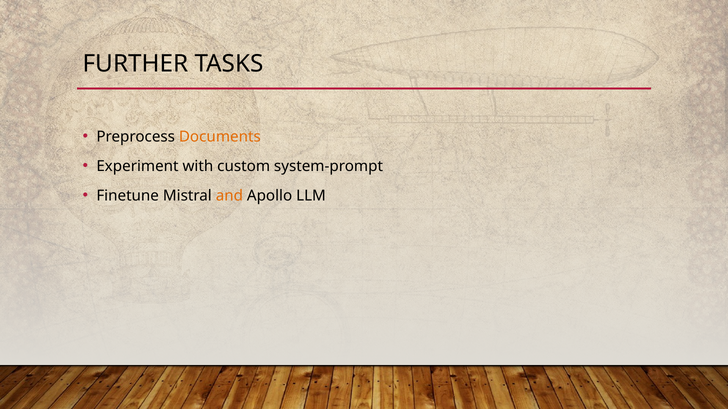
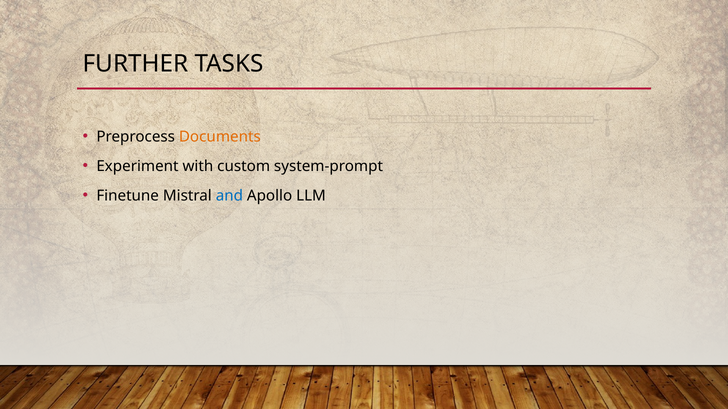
and colour: orange -> blue
